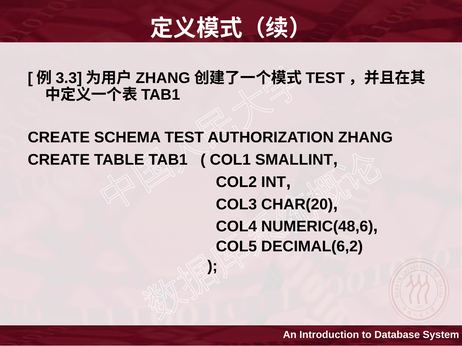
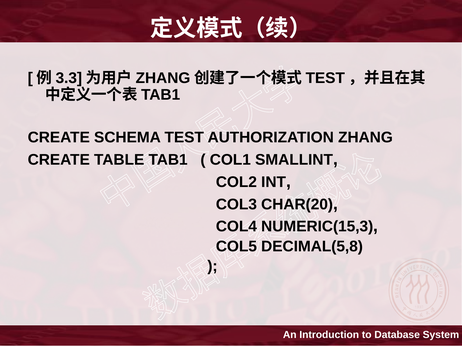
NUMERIC(48,6: NUMERIC(48,6 -> NUMERIC(15,3
DECIMAL(6,2: DECIMAL(6,2 -> DECIMAL(5,8
